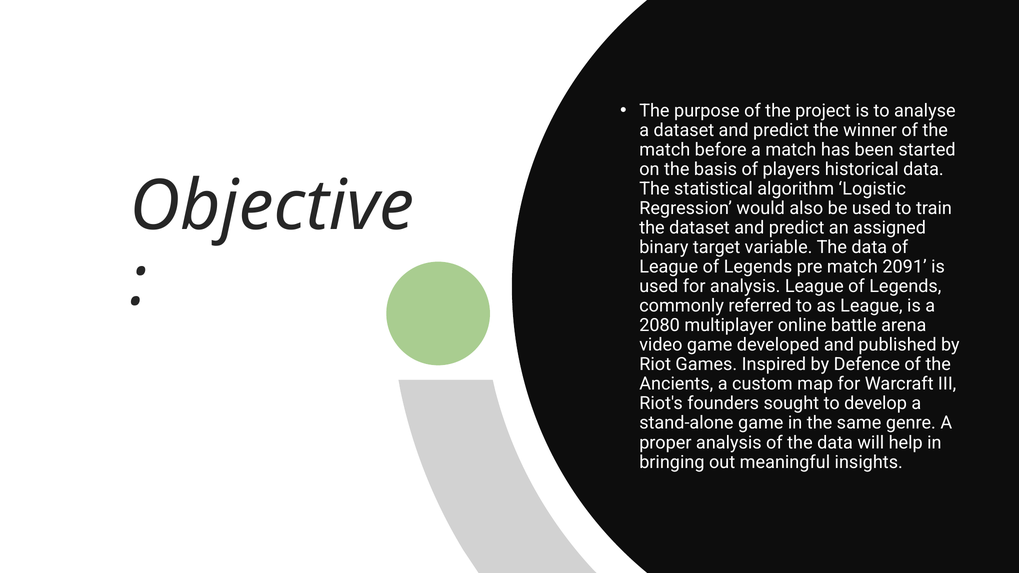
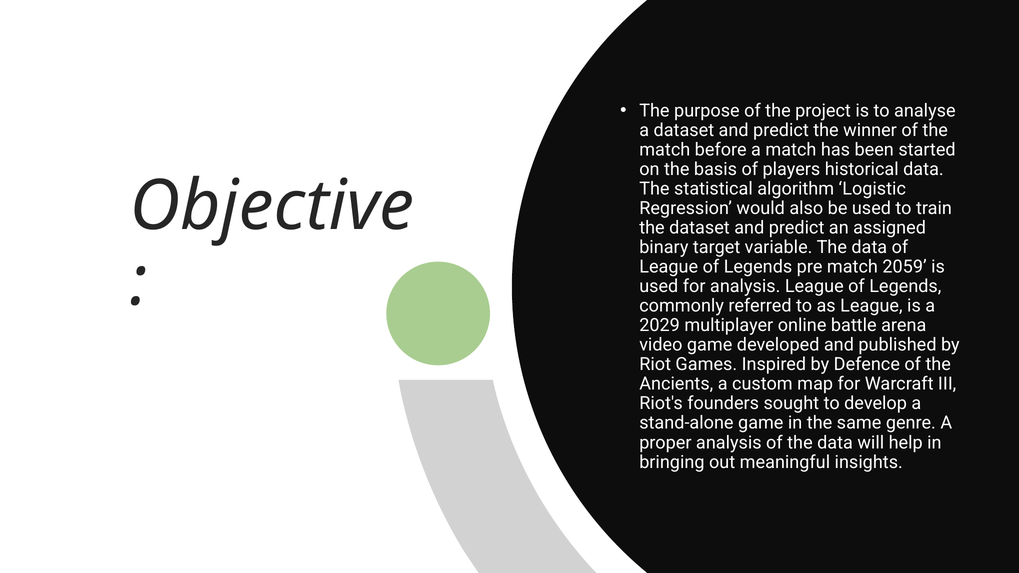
2091: 2091 -> 2059
2080: 2080 -> 2029
